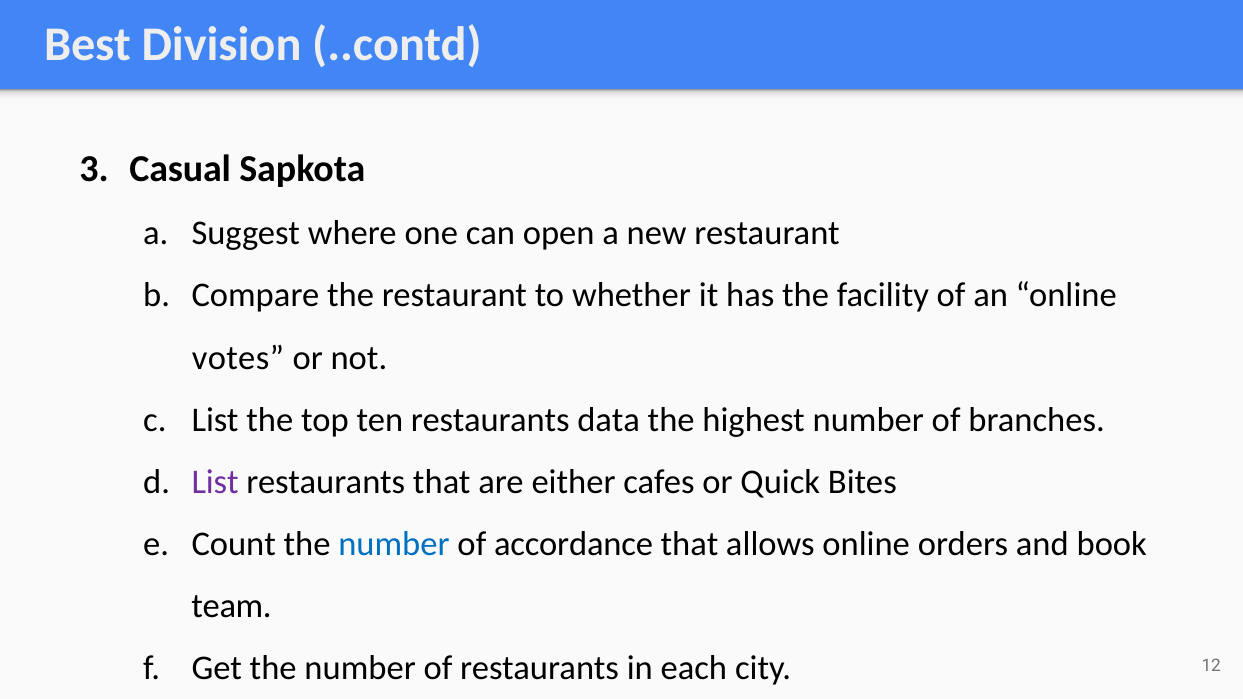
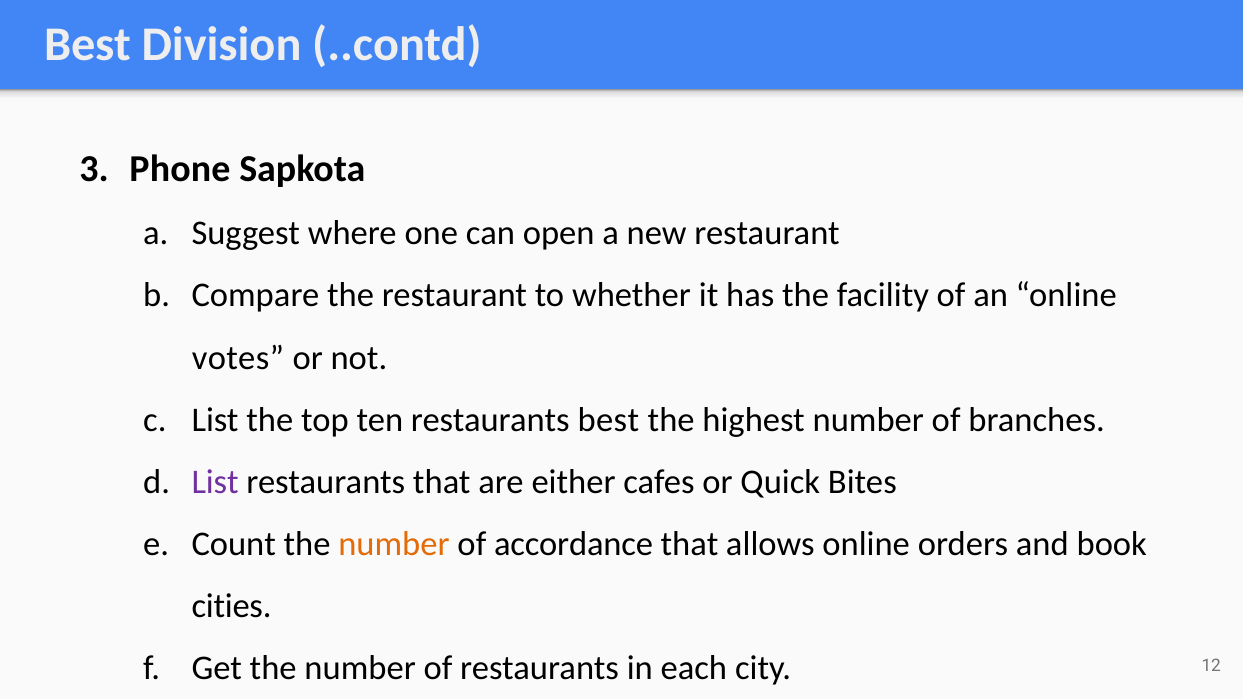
Casual: Casual -> Phone
restaurants data: data -> best
number at (394, 544) colour: blue -> orange
team: team -> cities
